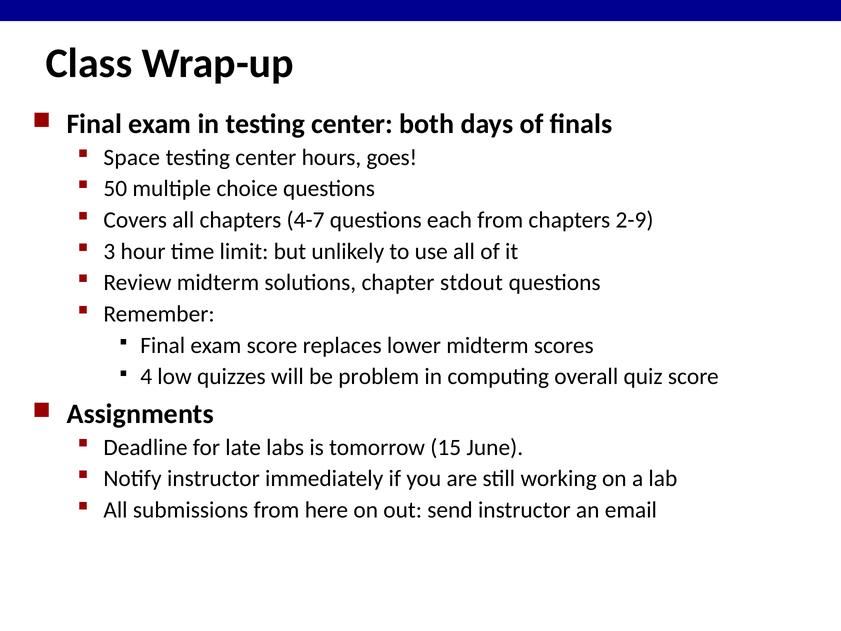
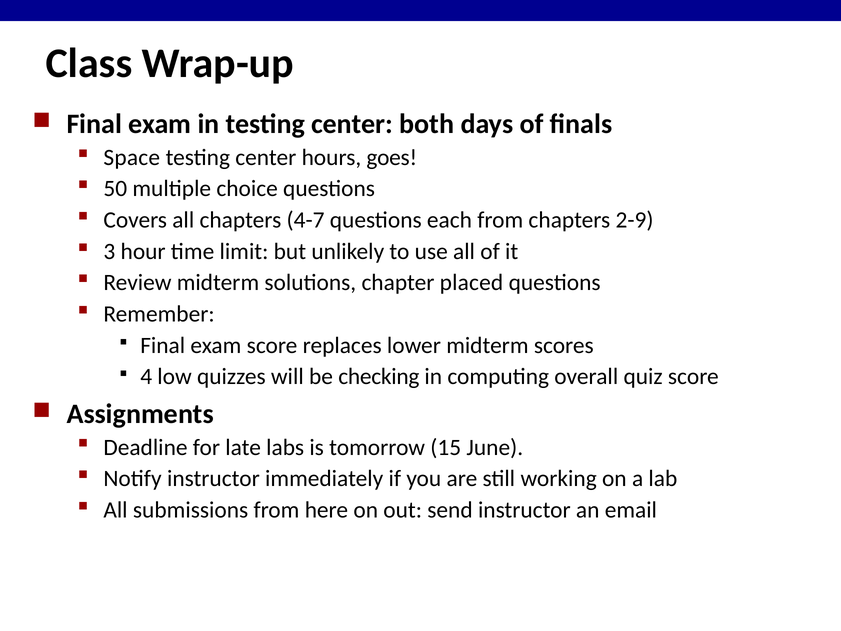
stdout: stdout -> placed
problem: problem -> checking
